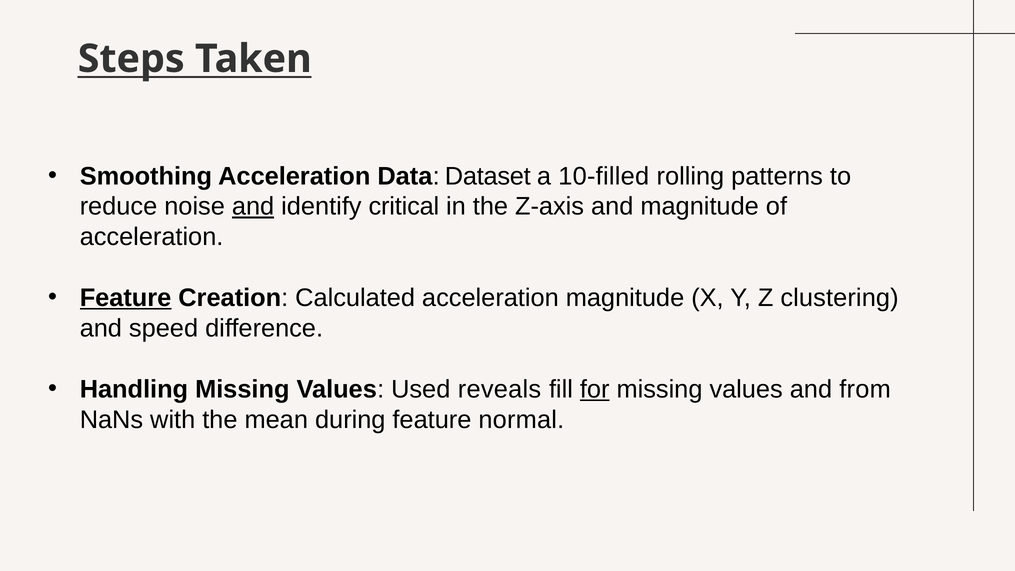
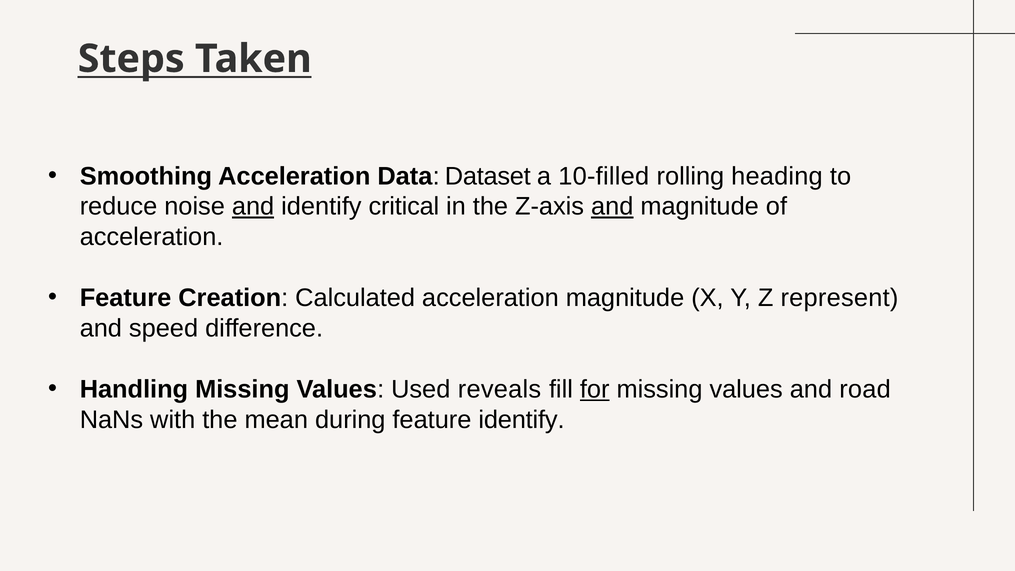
patterns: patterns -> heading
and at (612, 207) underline: none -> present
Feature at (126, 298) underline: present -> none
clustering: clustering -> represent
from: from -> road
feature normal: normal -> identify
